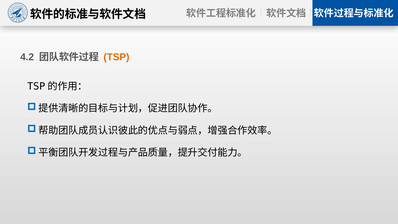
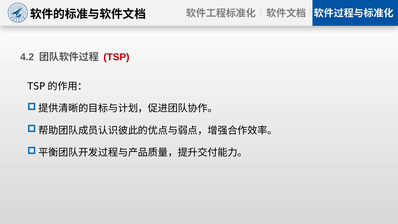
TSP colour: orange -> red
